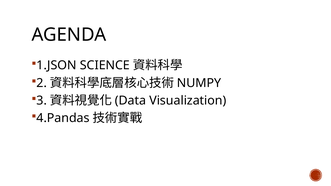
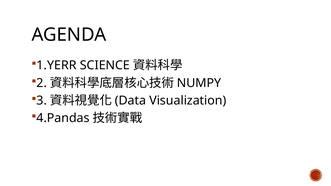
1.JSON: 1.JSON -> 1.YERR
